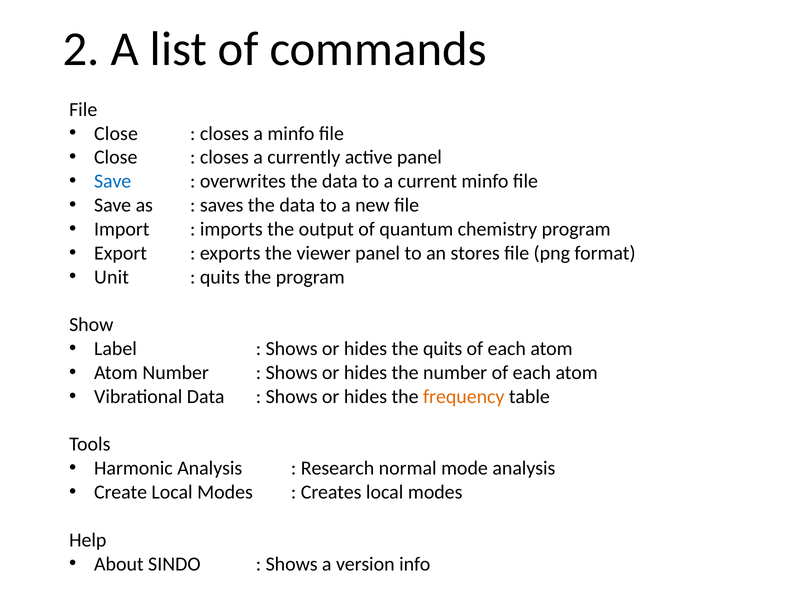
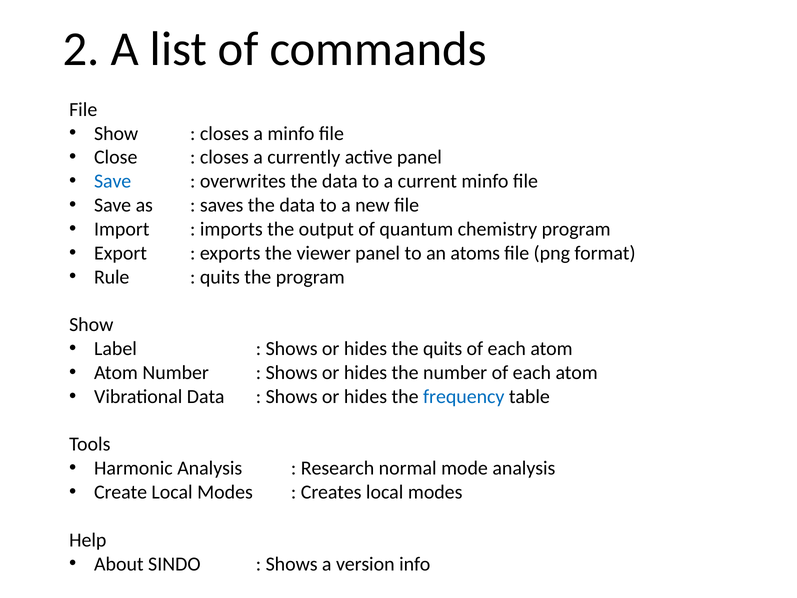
Close at (116, 133): Close -> Show
stores: stores -> atoms
Unit: Unit -> Rule
frequency colour: orange -> blue
